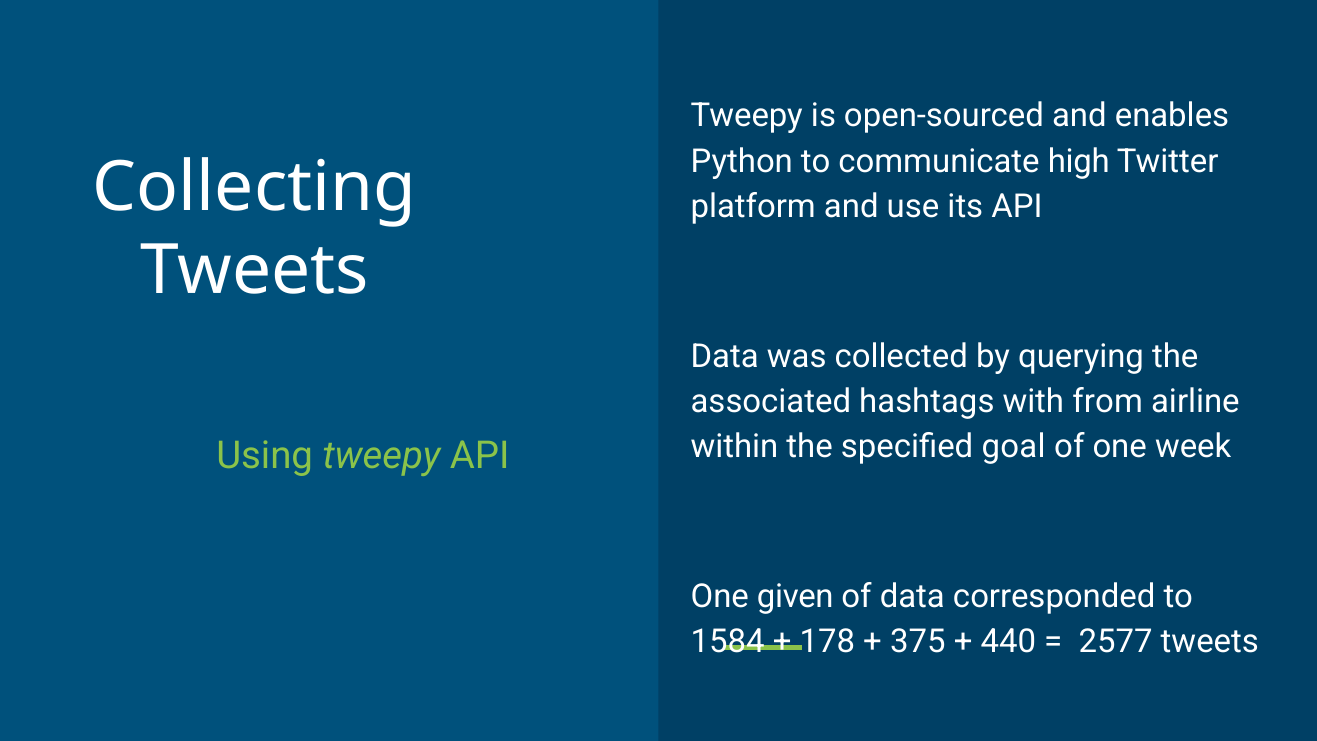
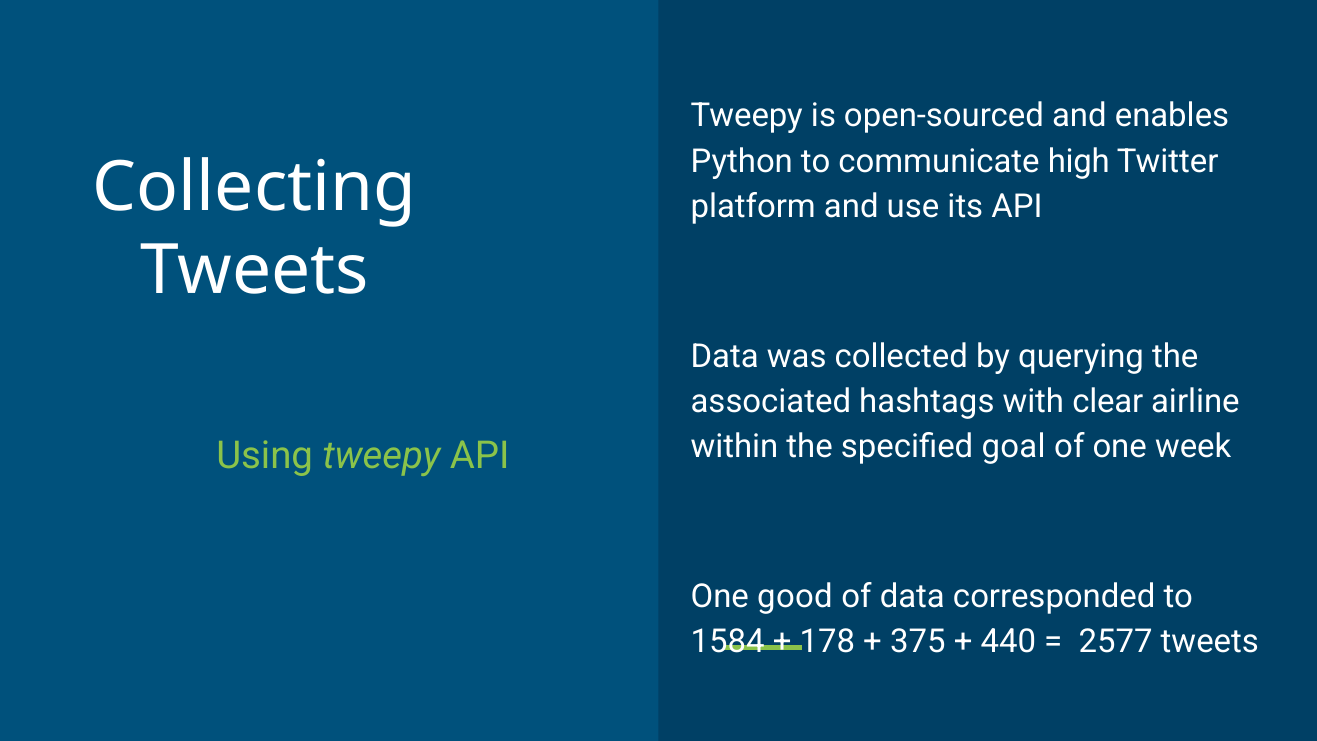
from: from -> clear
given: given -> good
